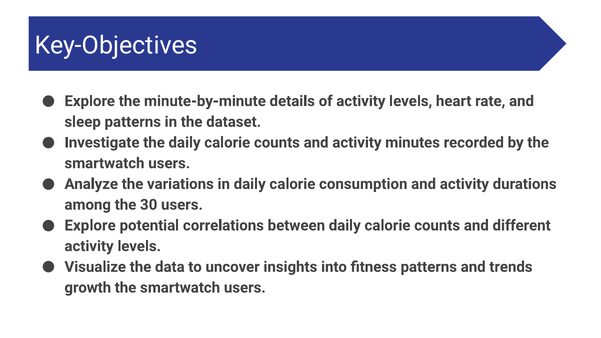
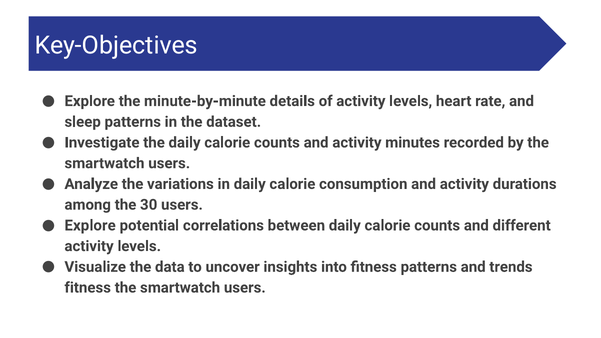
growth at (88, 288): growth -> fitness
